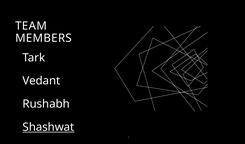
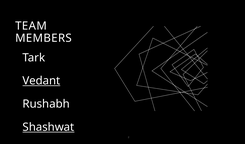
Vedant underline: none -> present
